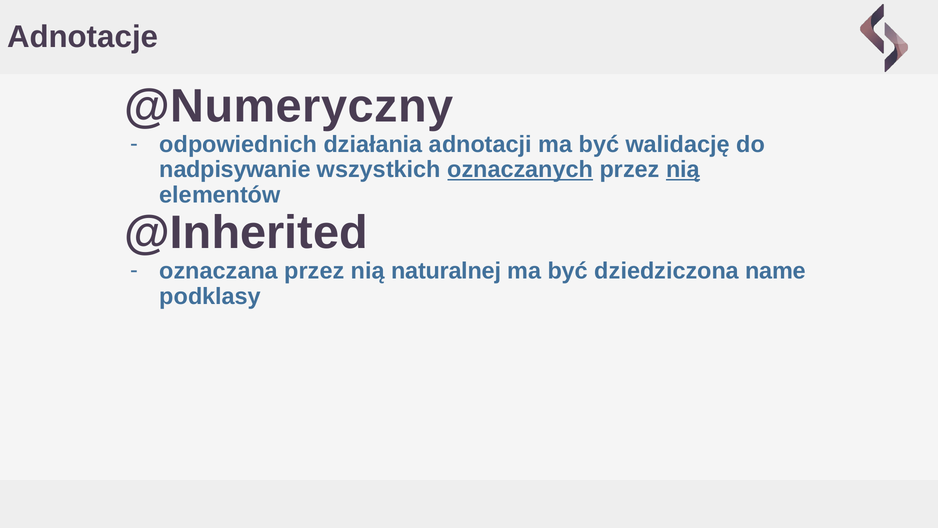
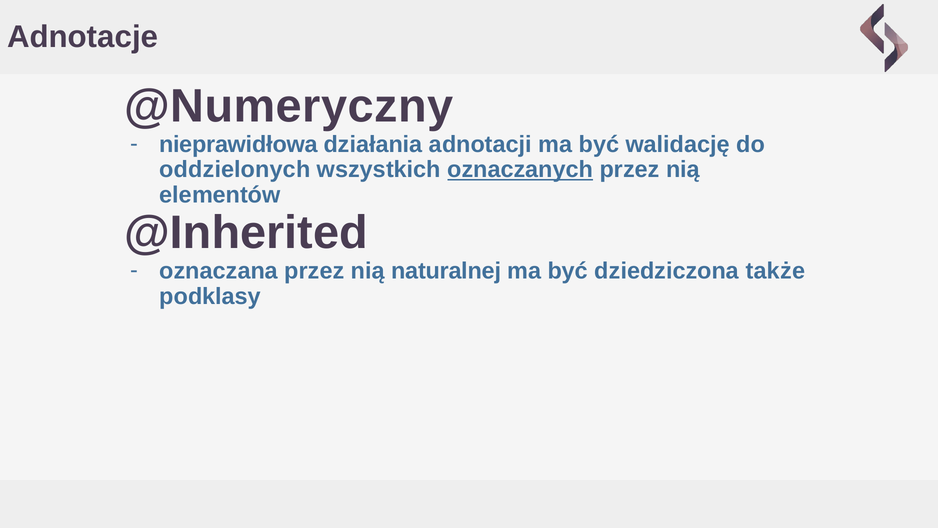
odpowiednich: odpowiednich -> nieprawidłowa
nadpisywanie: nadpisywanie -> oddzielonych
nią at (683, 170) underline: present -> none
name: name -> także
